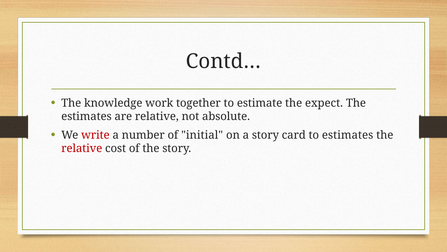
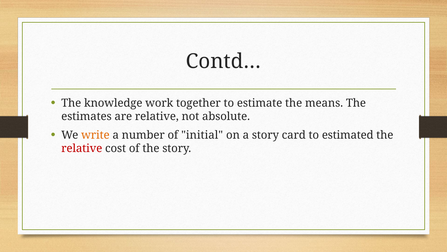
expect: expect -> means
write colour: red -> orange
to estimates: estimates -> estimated
